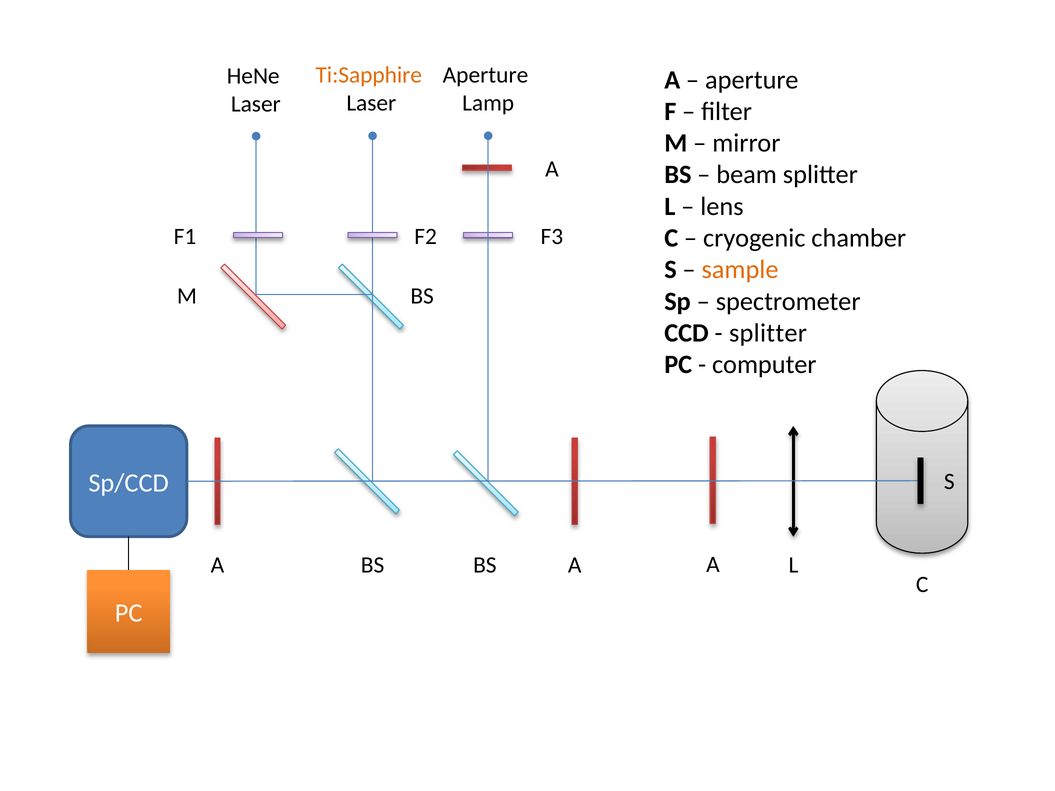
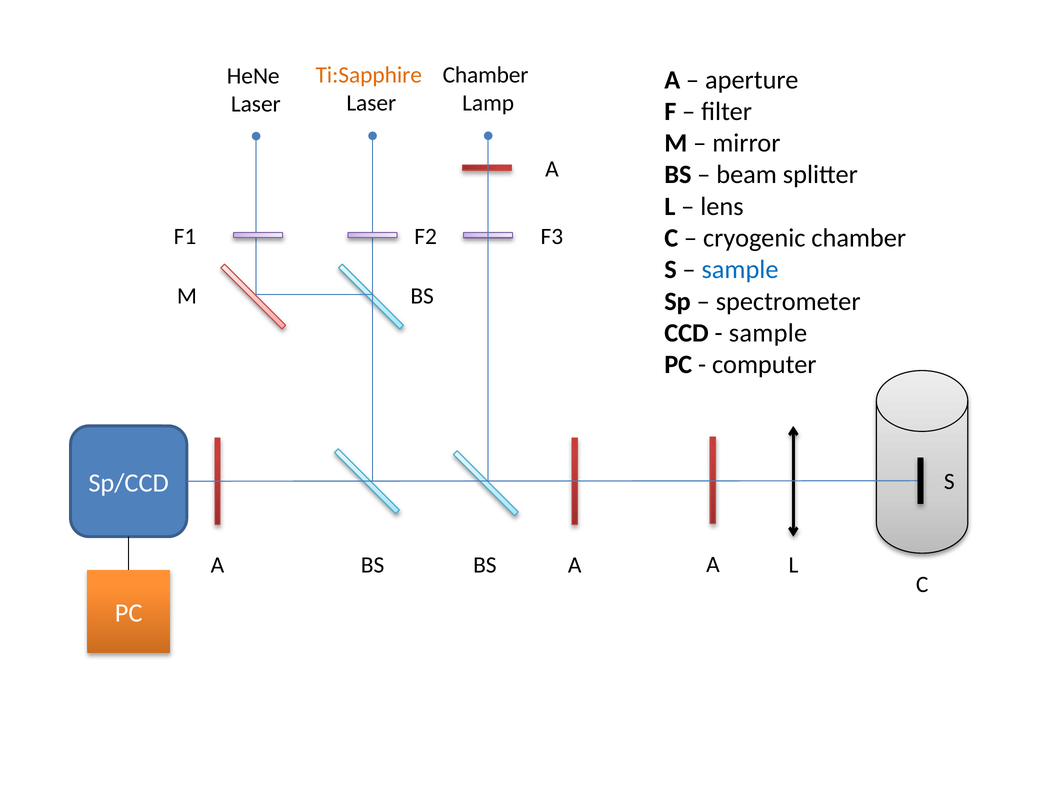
Aperture at (485, 75): Aperture -> Chamber
sample at (740, 270) colour: orange -> blue
splitter at (768, 333): splitter -> sample
